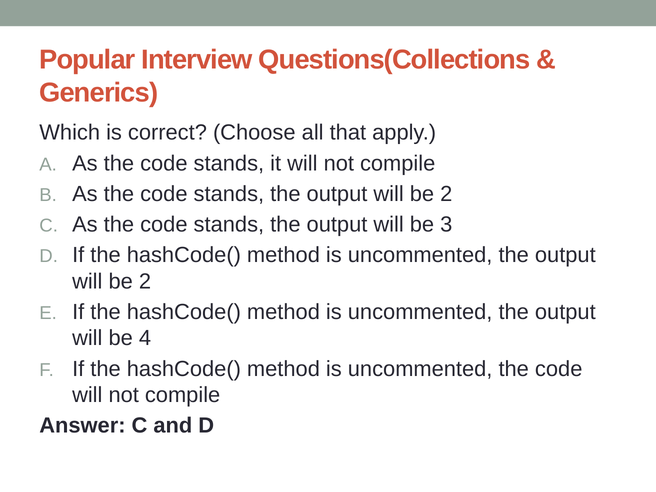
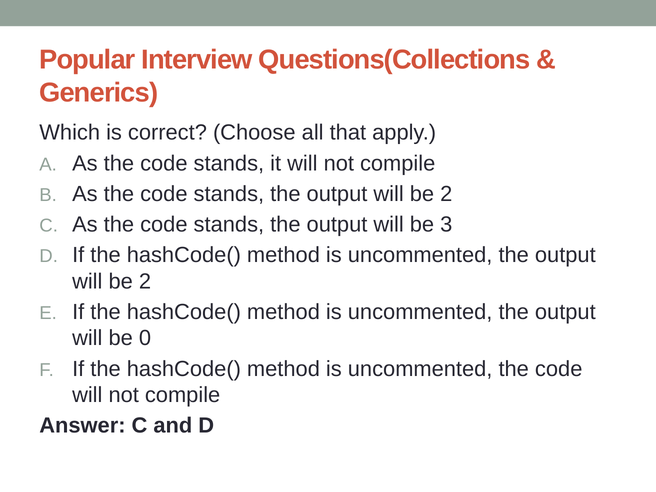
4: 4 -> 0
